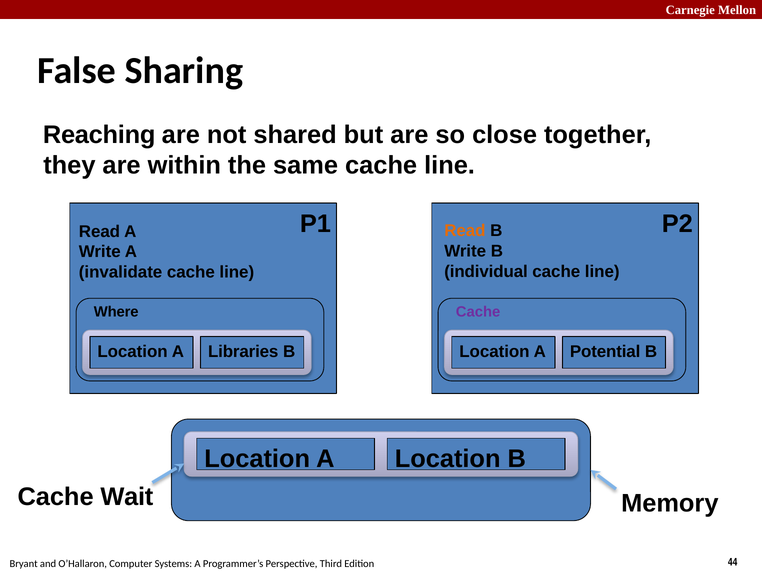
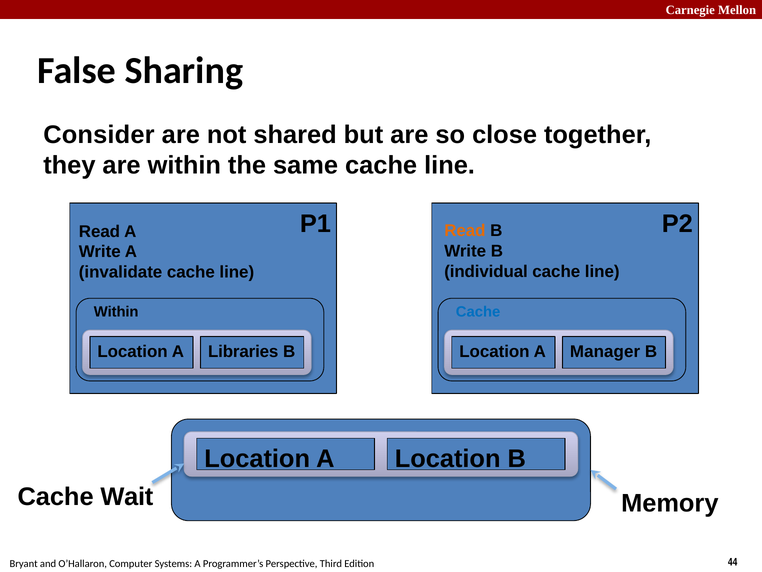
Reaching: Reaching -> Consider
Where at (116, 312): Where -> Within
Cache at (478, 312) colour: purple -> blue
Potential: Potential -> Manager
